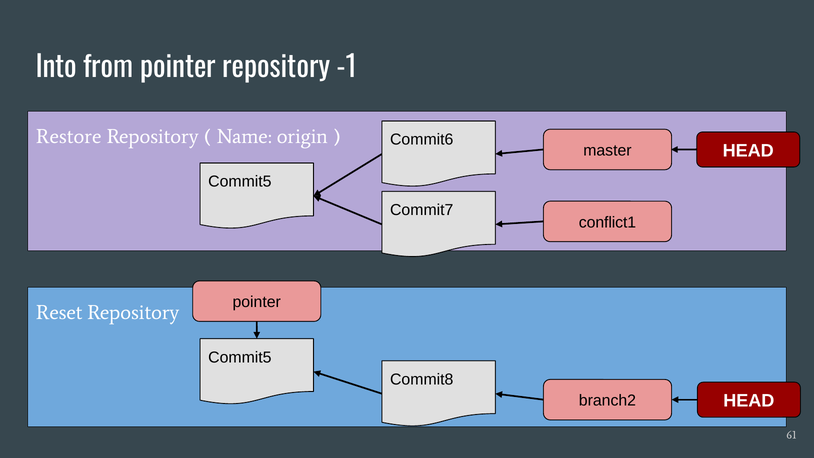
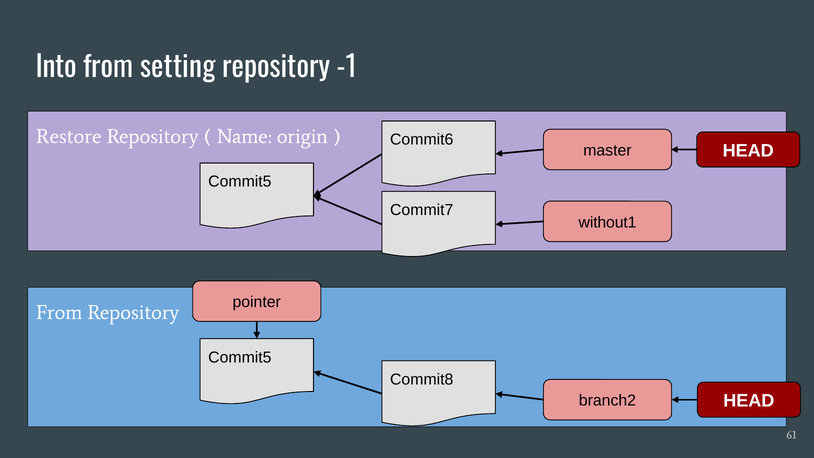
from pointer: pointer -> setting
conflict1: conflict1 -> without1
Reset at (59, 313): Reset -> From
